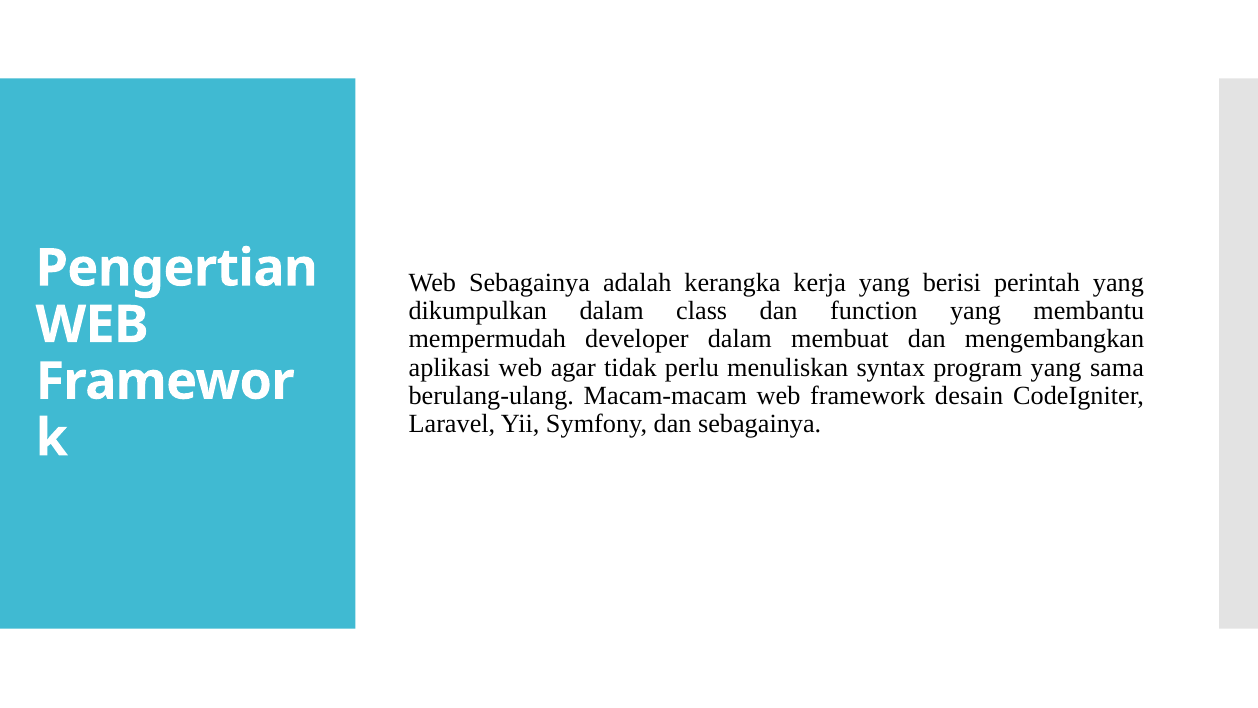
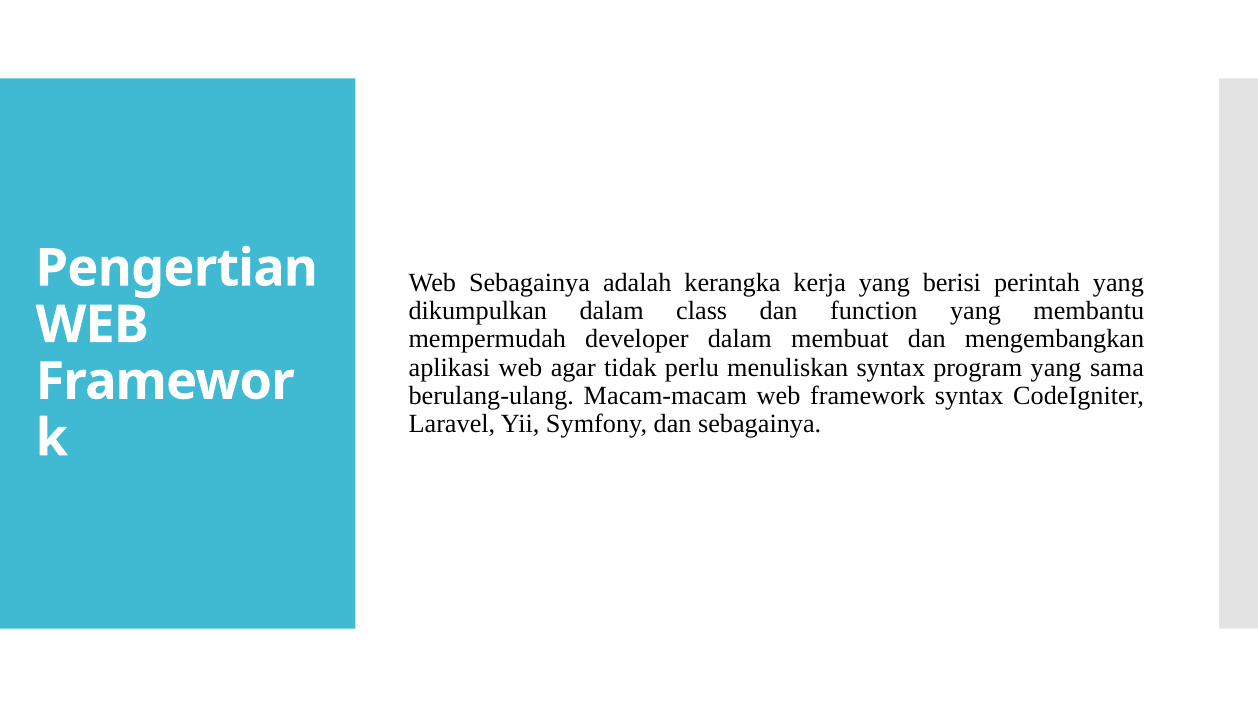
framework desain: desain -> syntax
